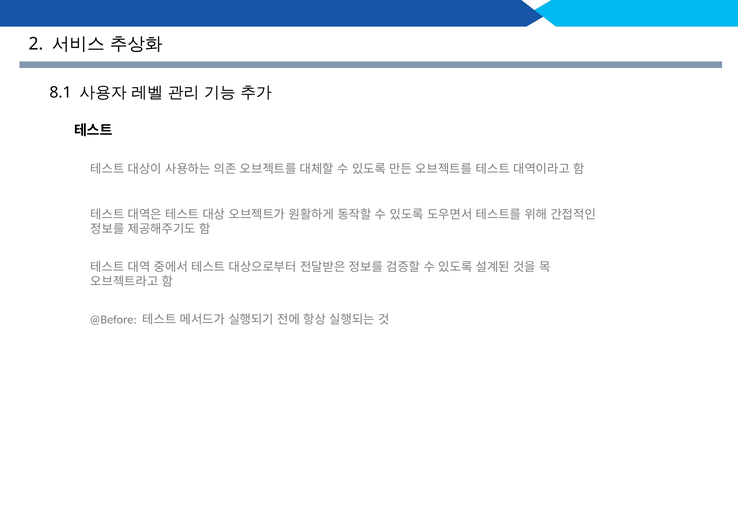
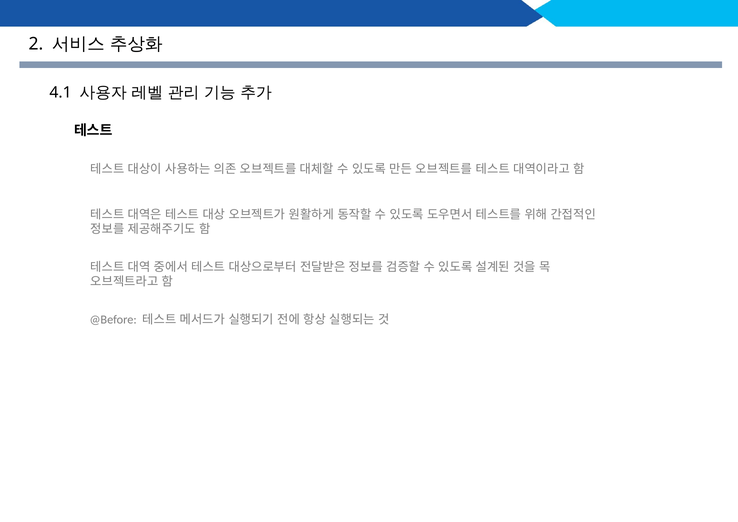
8.1: 8.1 -> 4.1
